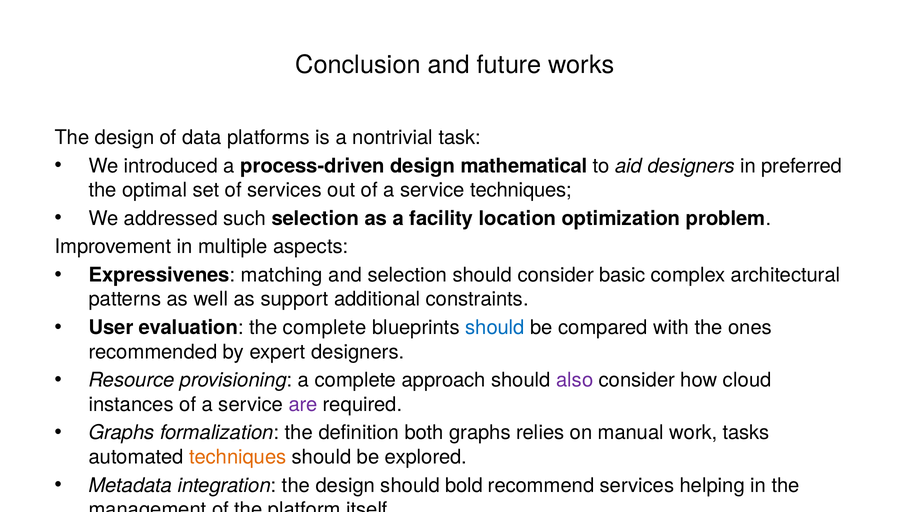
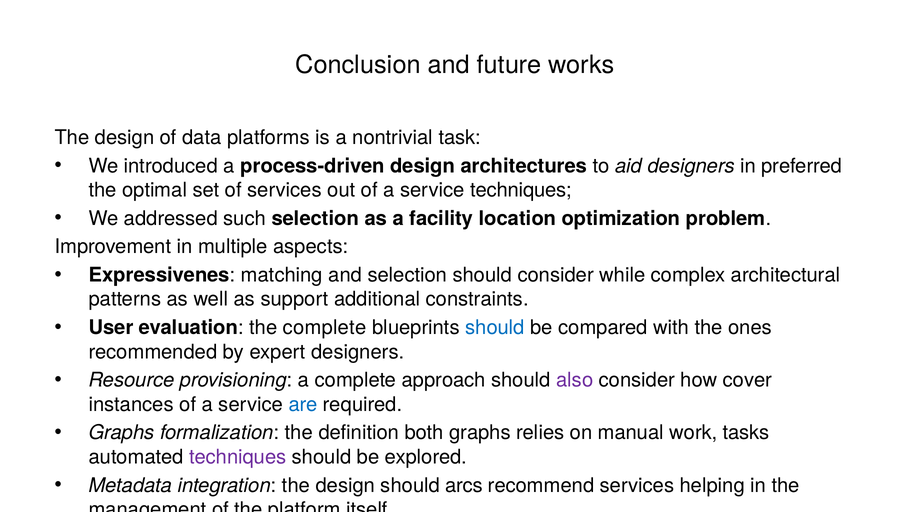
mathematical: mathematical -> architectures
basic: basic -> while
cloud: cloud -> cover
are colour: purple -> blue
techniques at (238, 457) colour: orange -> purple
bold: bold -> arcs
